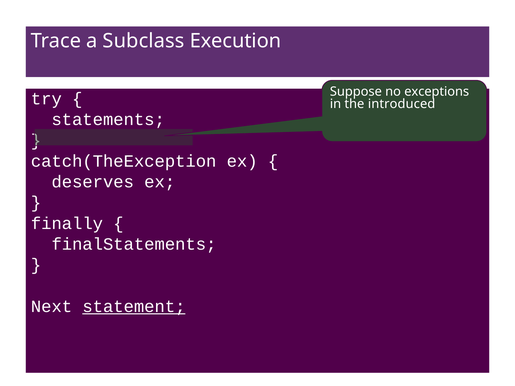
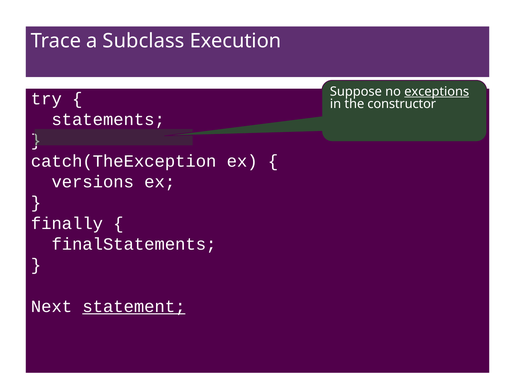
exceptions underline: none -> present
introduced: introduced -> constructor
deserves: deserves -> versions
